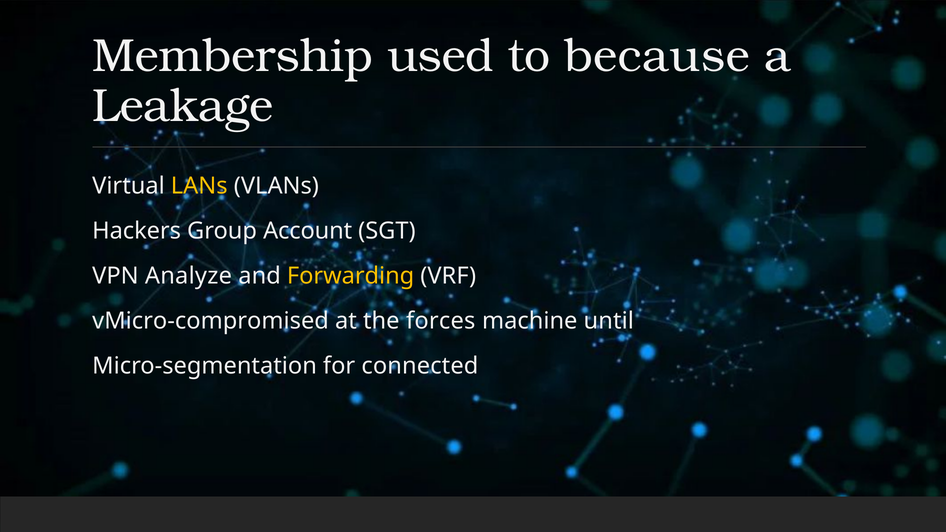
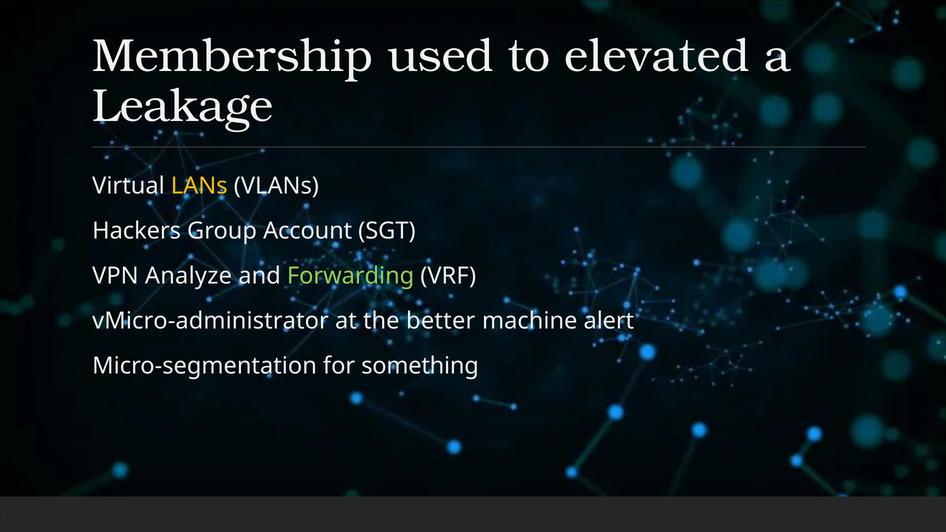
because: because -> elevated
Forwarding colour: yellow -> light green
vMicro-compromised: vMicro-compromised -> vMicro-administrator
forces: forces -> better
until: until -> alert
connected: connected -> something
